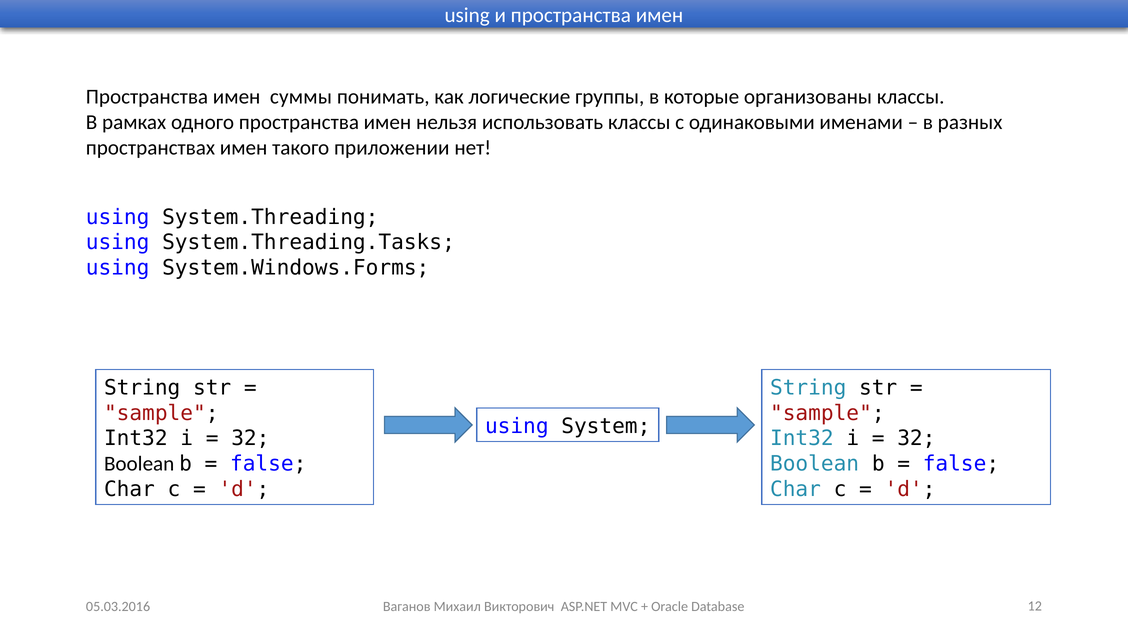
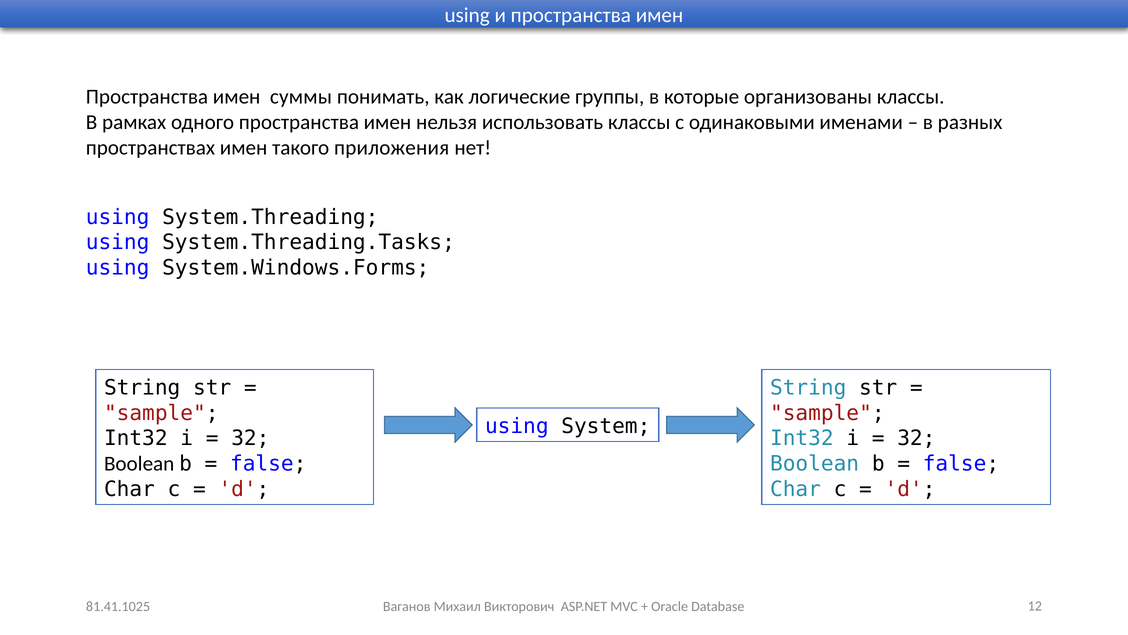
приложении: приложении -> приложения
05.03.2016: 05.03.2016 -> 81.41.1025
